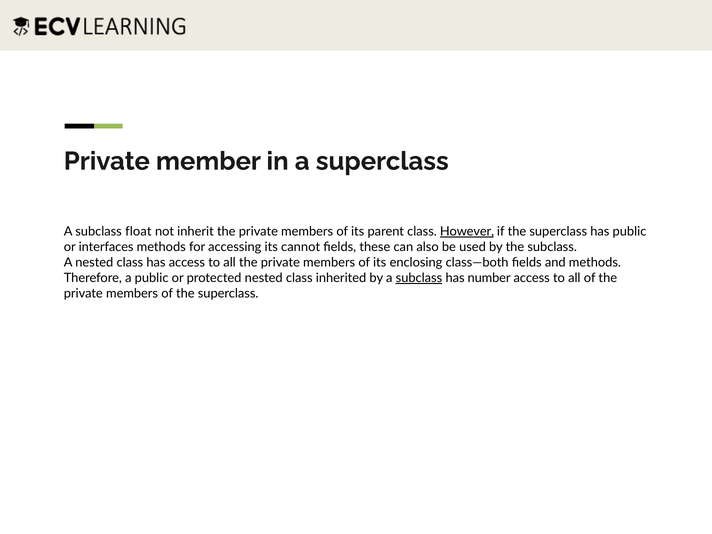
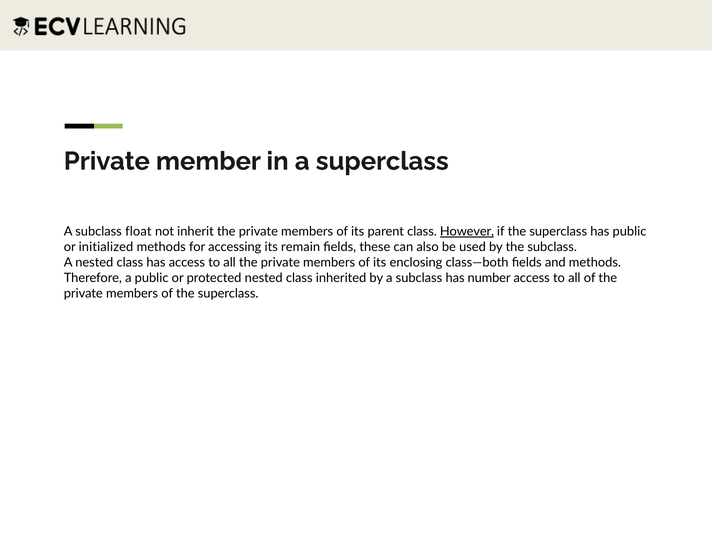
interfaces: interfaces -> initialized
cannot: cannot -> remain
subclass at (419, 278) underline: present -> none
